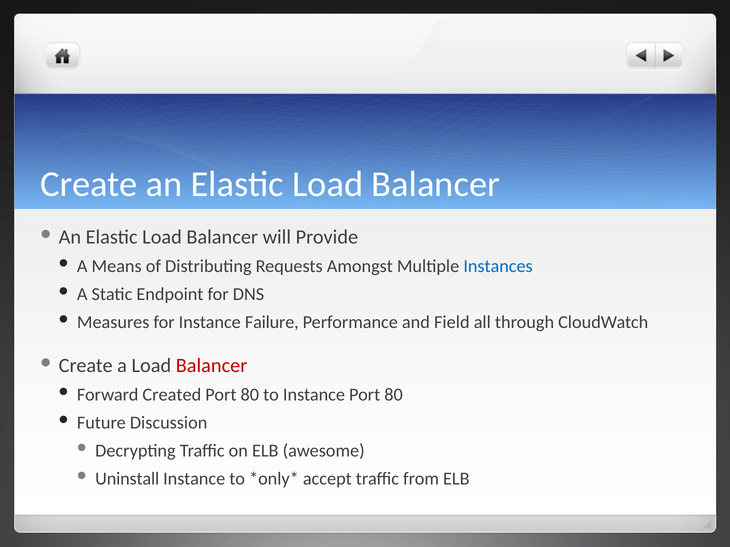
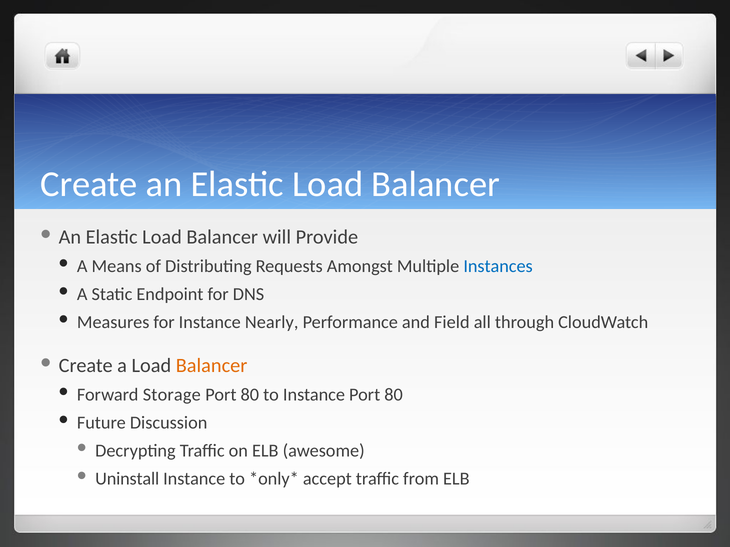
Failure: Failure -> Nearly
Balancer at (212, 366) colour: red -> orange
Created: Created -> Storage
